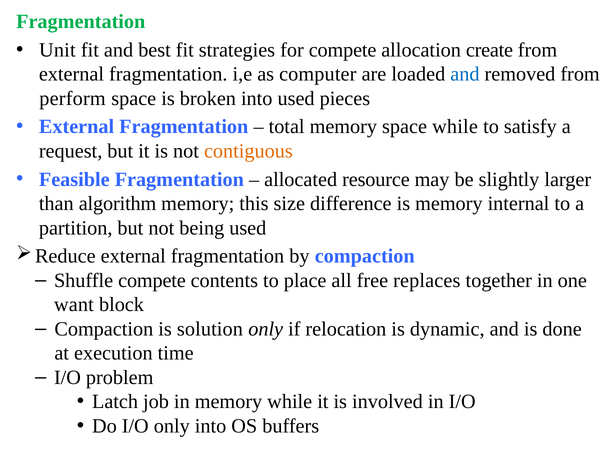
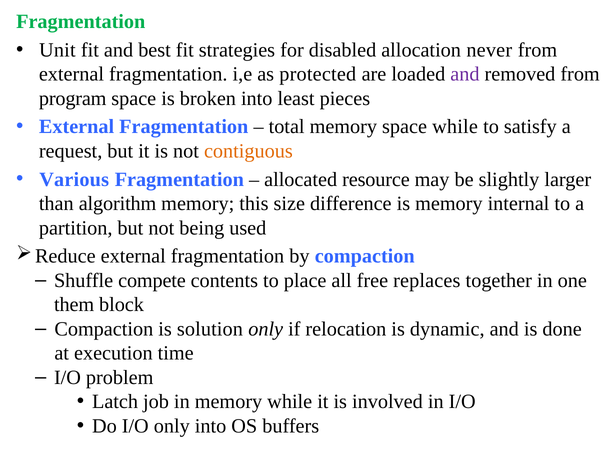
for compete: compete -> disabled
create: create -> never
computer: computer -> protected
and at (465, 74) colour: blue -> purple
perform: perform -> program
into used: used -> least
Feasible: Feasible -> Various
want: want -> them
